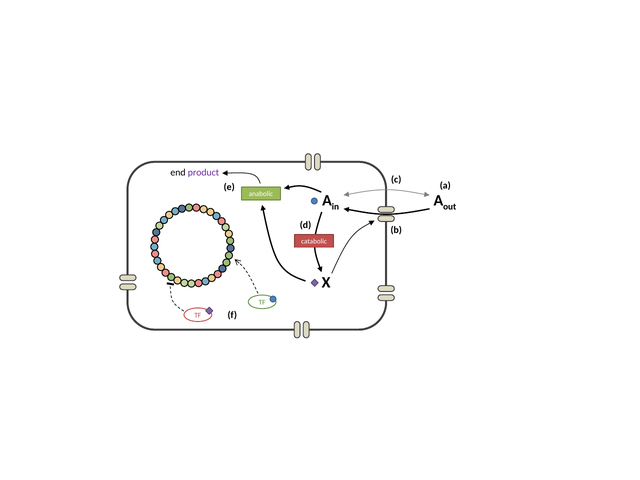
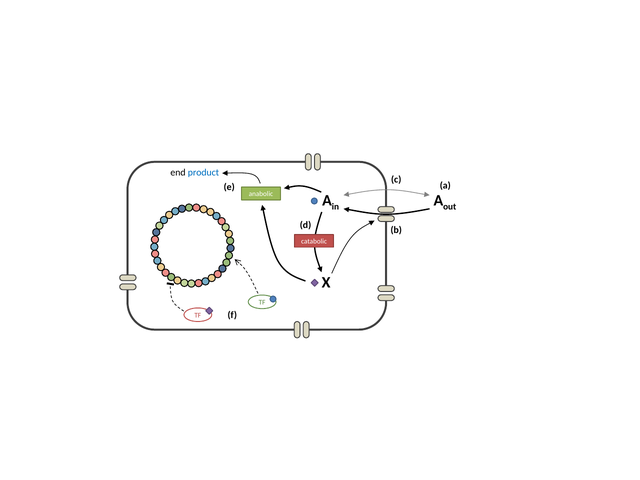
product colour: purple -> blue
